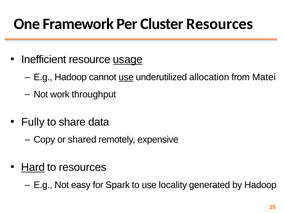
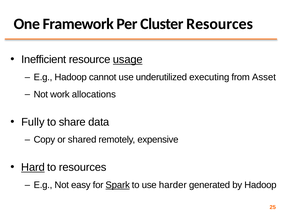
use at (126, 77) underline: present -> none
allocation: allocation -> executing
Matei: Matei -> Asset
throughput: throughput -> allocations
Spark underline: none -> present
locality: locality -> harder
